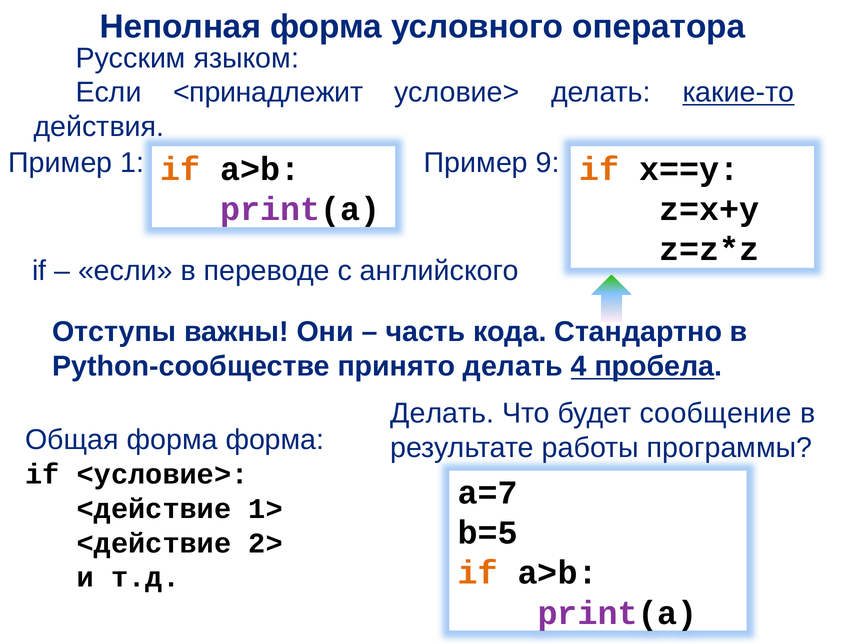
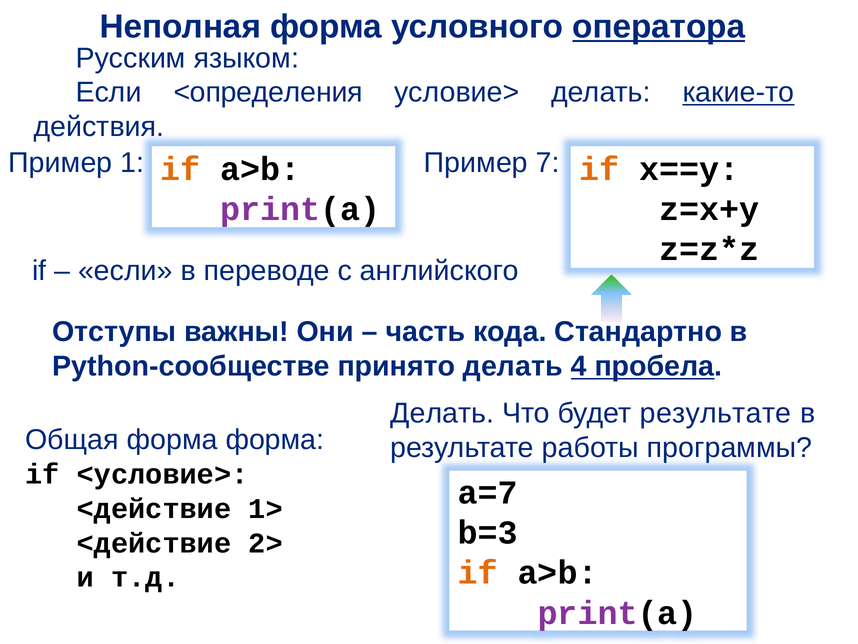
оператора underline: none -> present
<принадлежит: <принадлежит -> <определения
9: 9 -> 7
будет сообщение: сообщение -> результате
b=5: b=5 -> b=3
